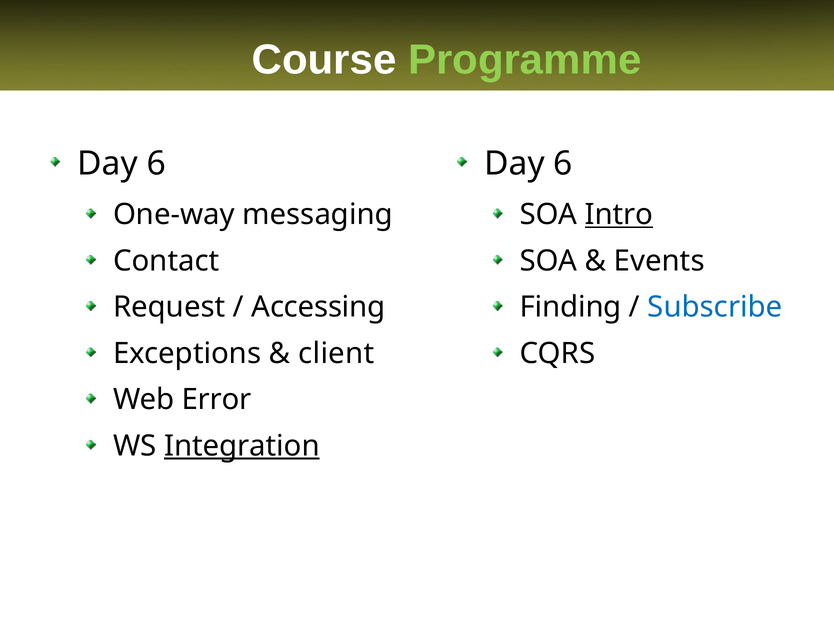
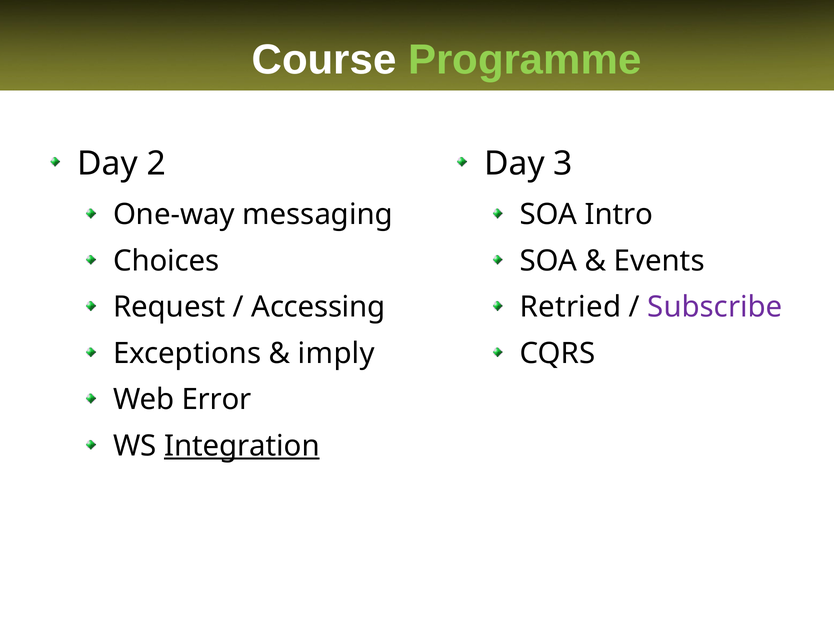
6 at (156, 164): 6 -> 2
6 at (563, 164): 6 -> 3
Intro underline: present -> none
Contact: Contact -> Choices
Finding: Finding -> Retried
Subscribe colour: blue -> purple
client: client -> imply
